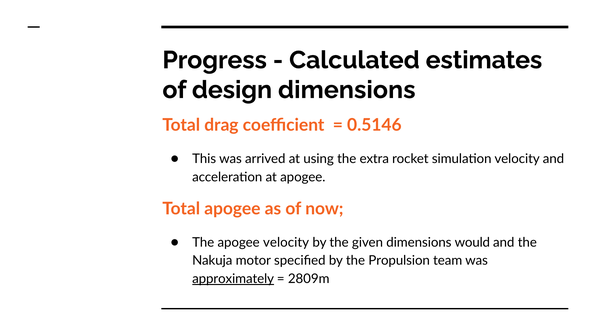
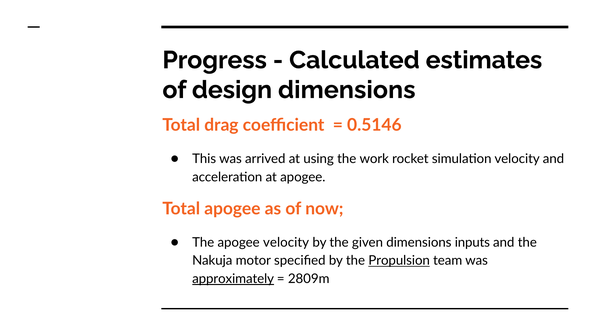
extra: extra -> work
would: would -> inputs
Propulsion underline: none -> present
